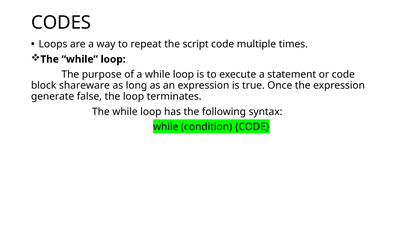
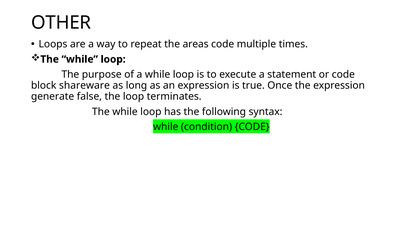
CODES: CODES -> OTHER
script: script -> areas
